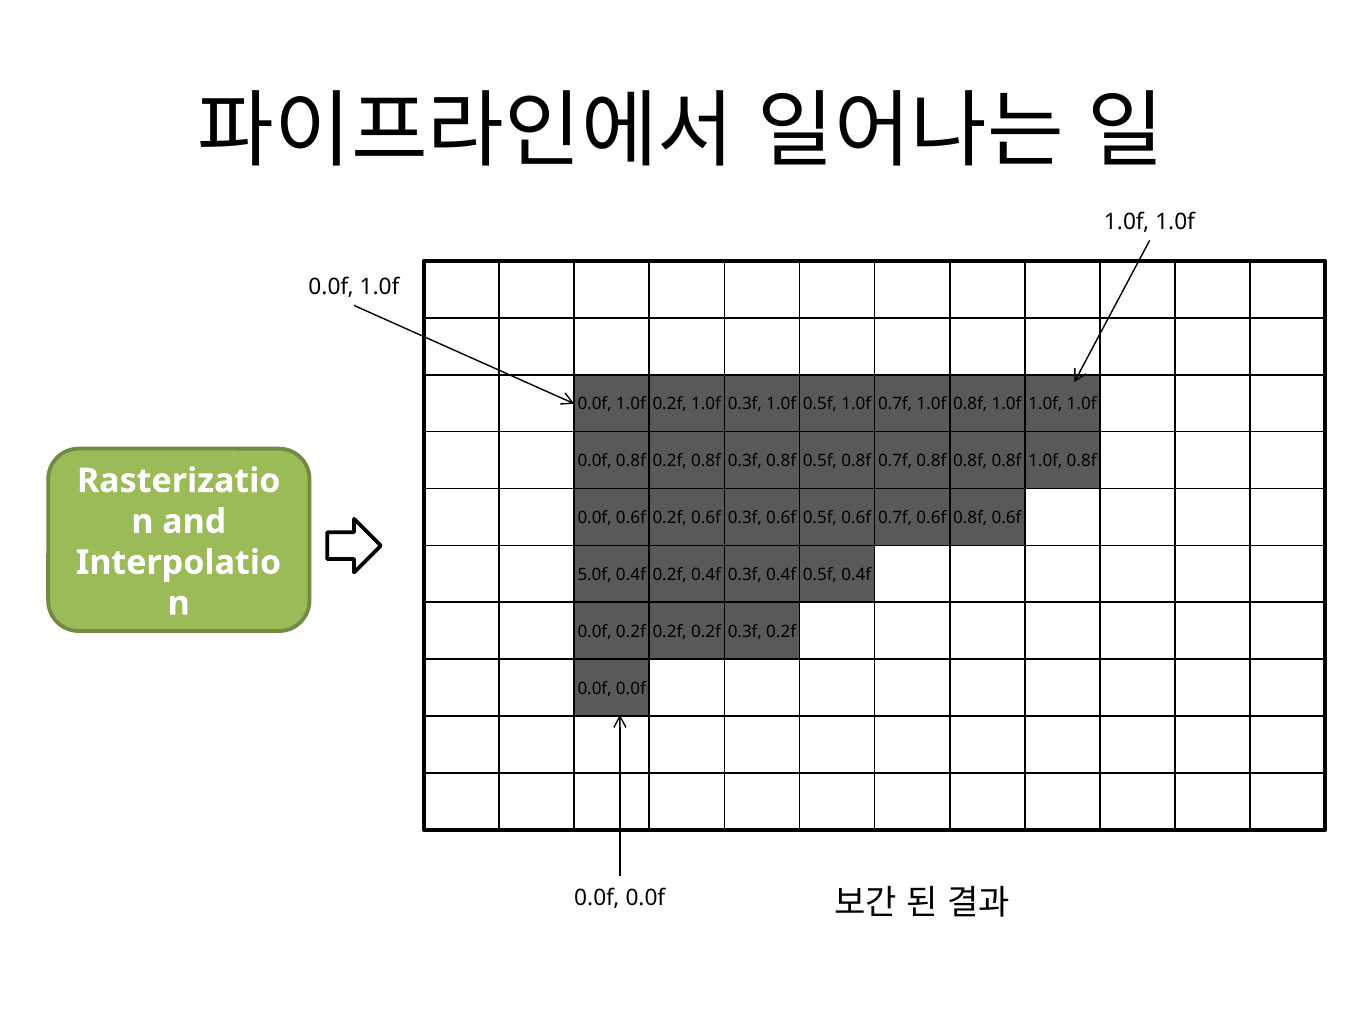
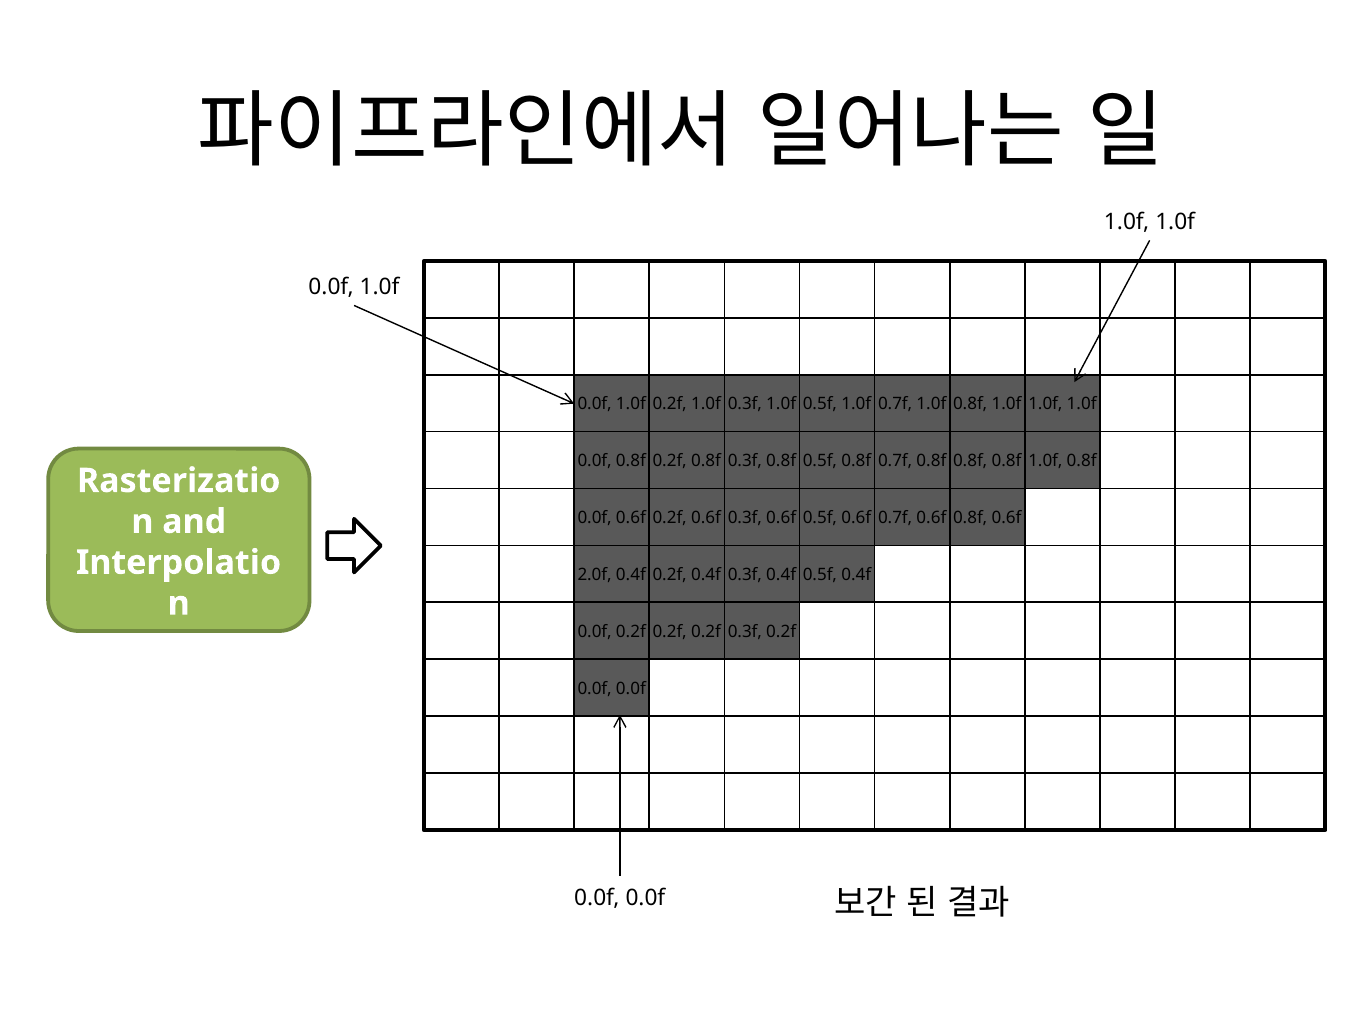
5.0f: 5.0f -> 2.0f
